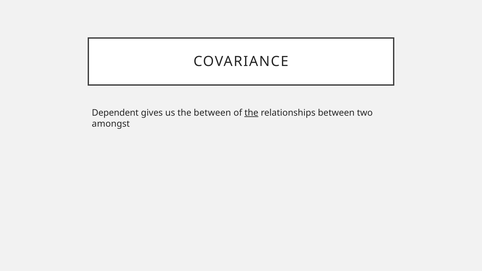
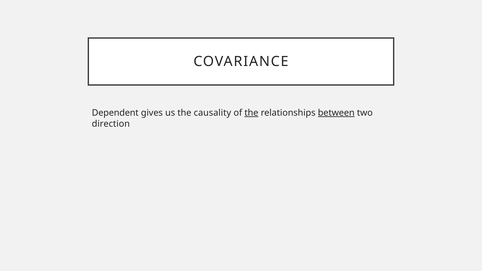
the between: between -> causality
between at (336, 113) underline: none -> present
amongst: amongst -> direction
